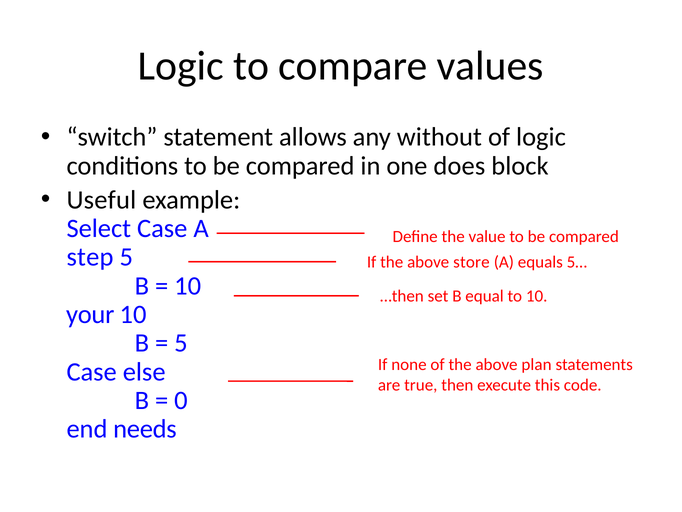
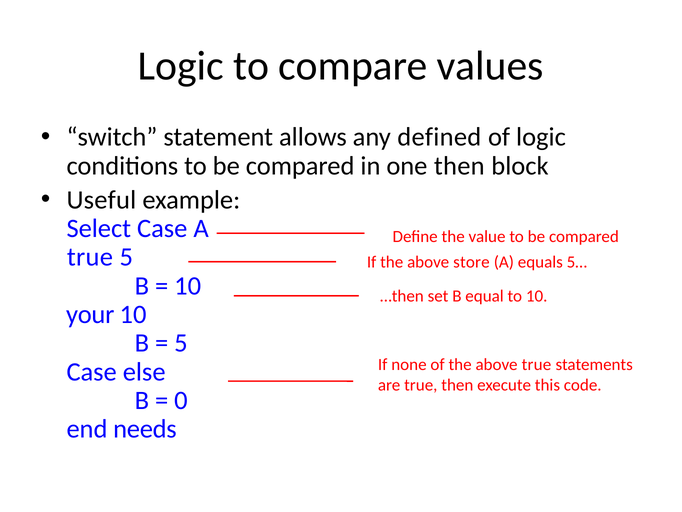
without: without -> defined
one does: does -> then
step at (90, 257): step -> true
above plan: plan -> true
